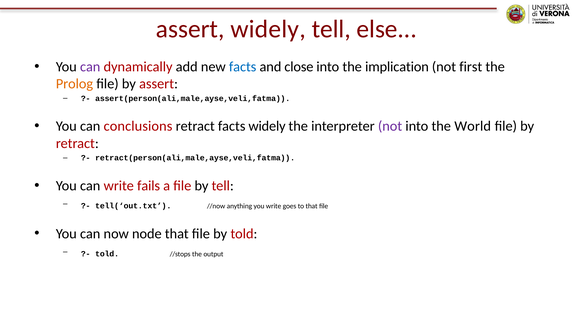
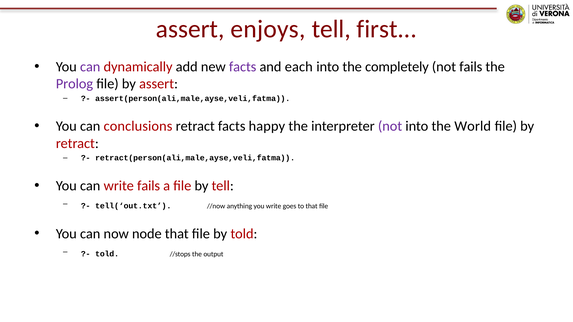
assert widely: widely -> enjoys
else: else -> first
facts at (243, 67) colour: blue -> purple
close: close -> each
implication: implication -> completely
not first: first -> fails
Prolog colour: orange -> purple
facts widely: widely -> happy
